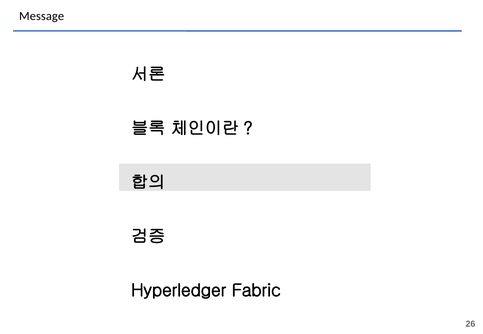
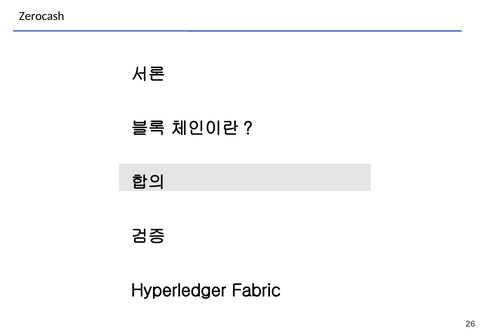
Message: Message -> Zerocash
